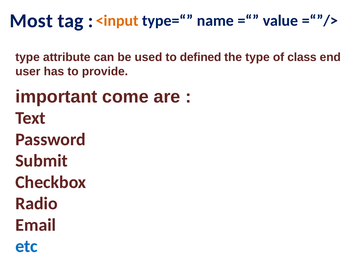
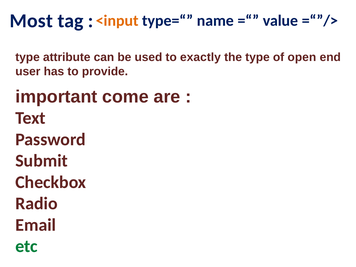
defined: defined -> exactly
class: class -> open
etc colour: blue -> green
